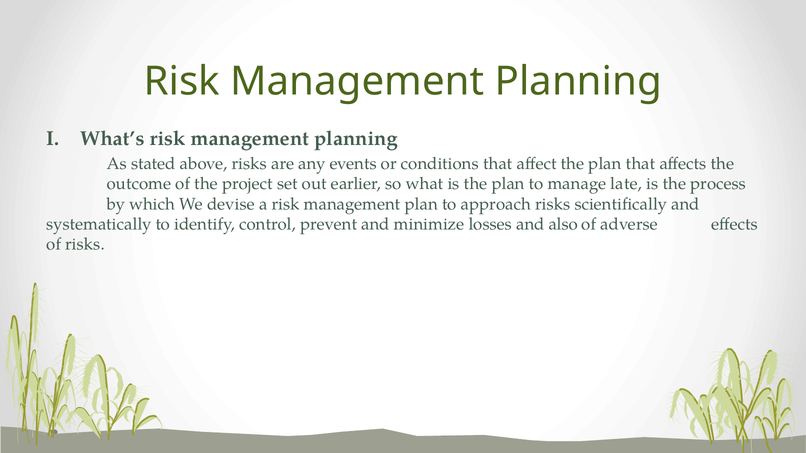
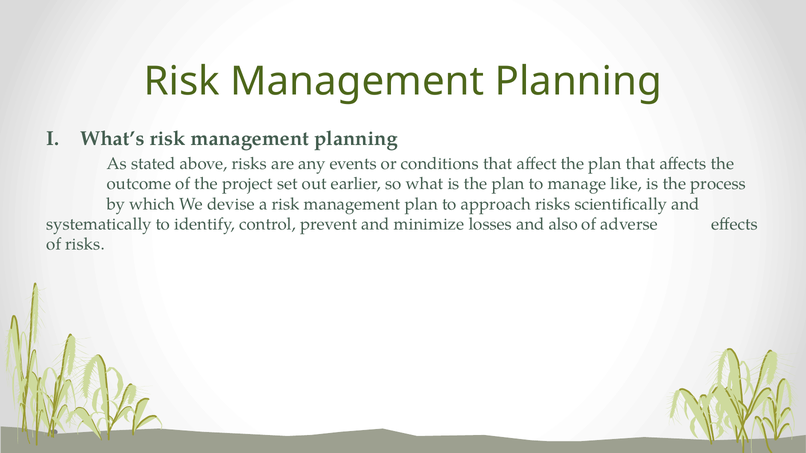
late: late -> like
